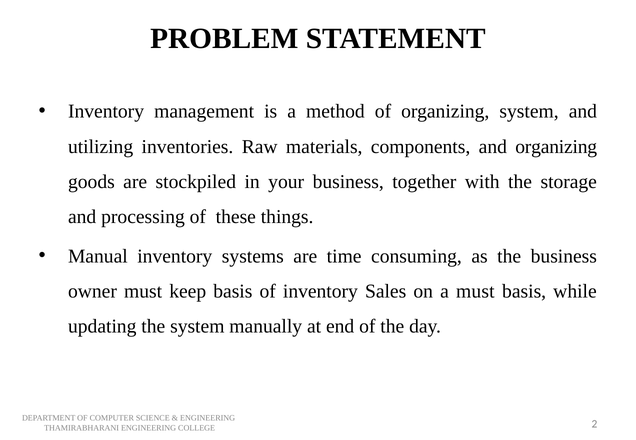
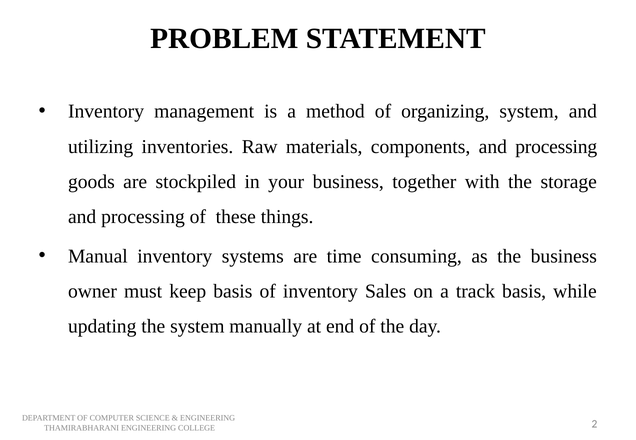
components and organizing: organizing -> processing
a must: must -> track
